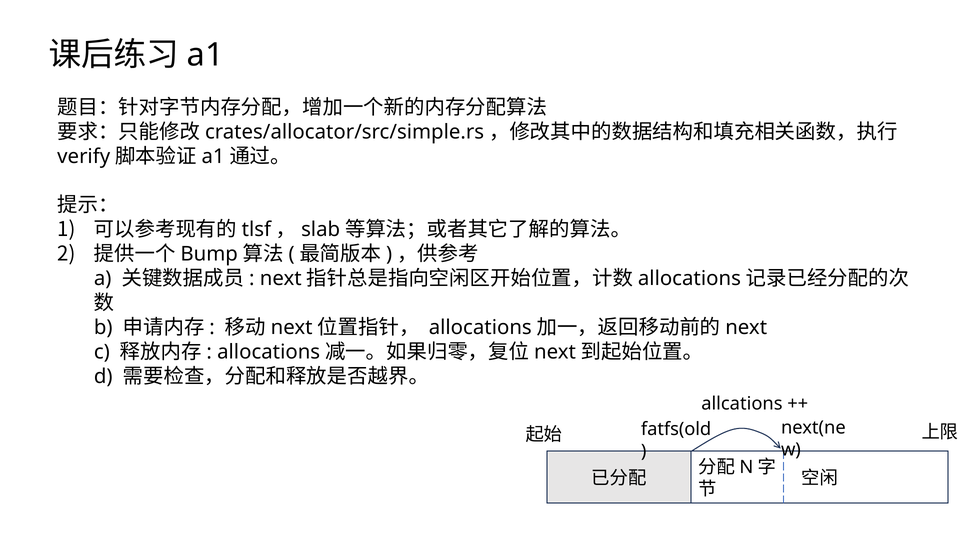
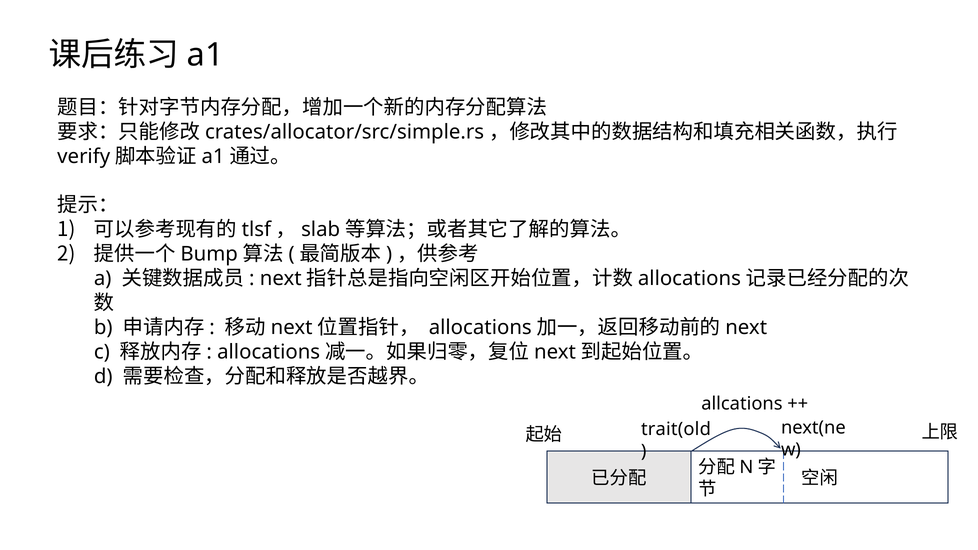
fatfs(old: fatfs(old -> trait(old
